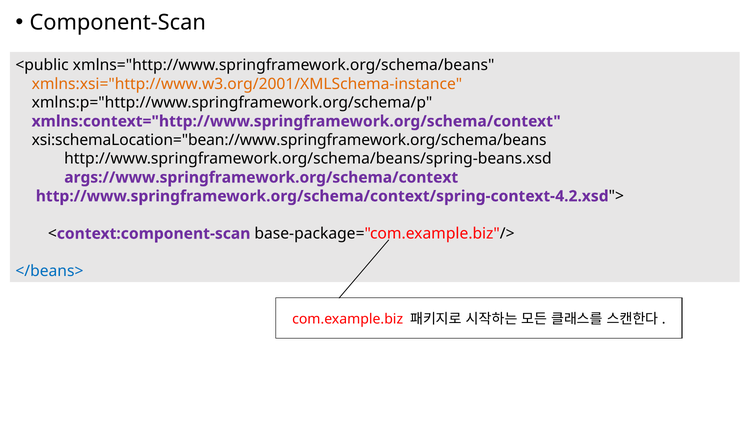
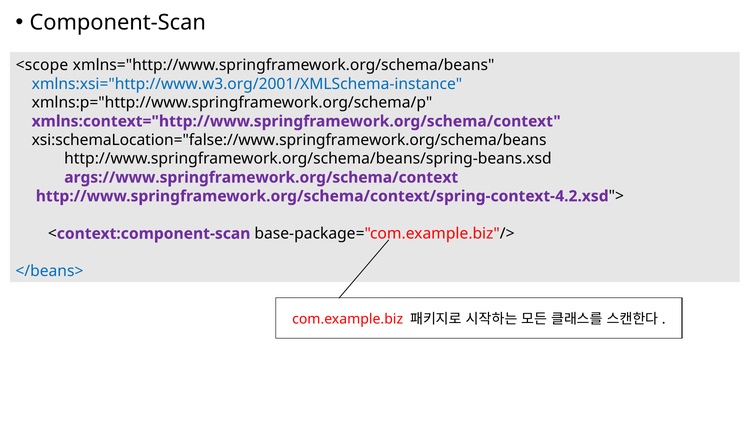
<public: <public -> <scope
xmlns:xsi="http://www.w3.org/2001/XMLSchema-instance colour: orange -> blue
xsi:schemaLocation="bean://www.springframework.org/schema/beans: xsi:schemaLocation="bean://www.springframework.org/schema/beans -> xsi:schemaLocation="false://www.springframework.org/schema/beans
